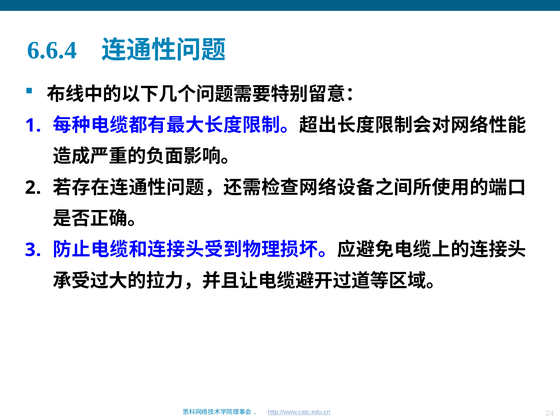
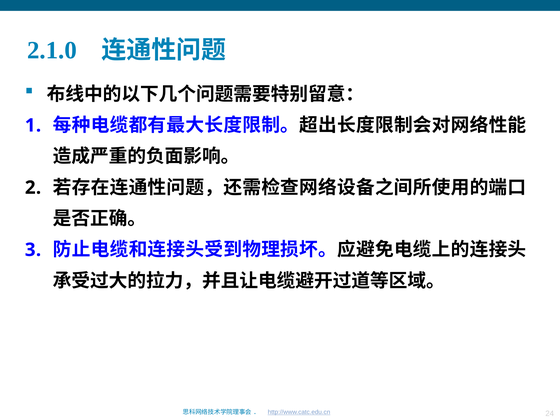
6.6.4: 6.6.4 -> 2.1.0
